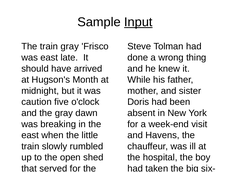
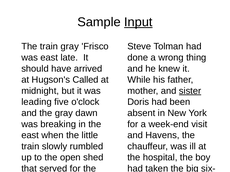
Hugson's Month: Month -> Called
sister underline: none -> present
caution at (37, 102): caution -> leading
